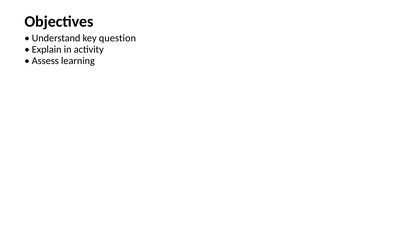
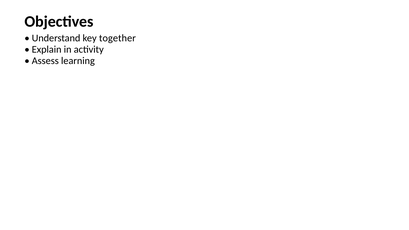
question: question -> together
